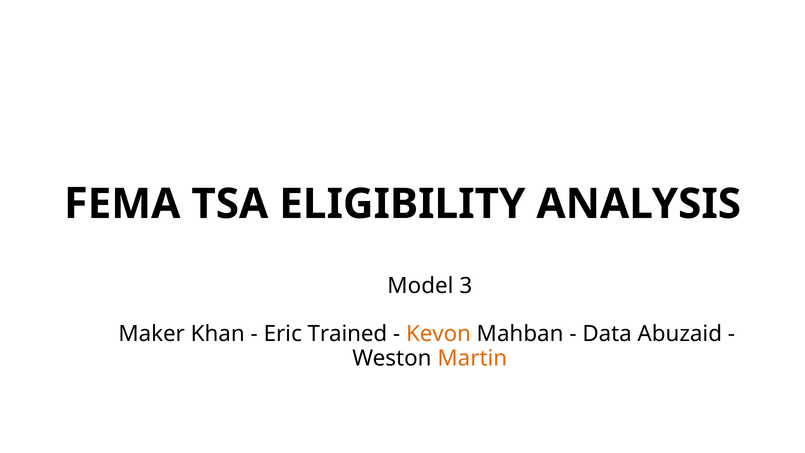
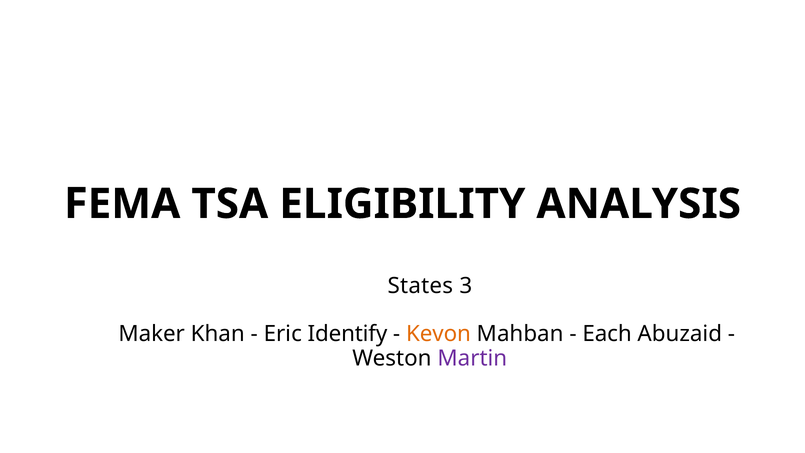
Model: Model -> States
Trained: Trained -> Identify
Data: Data -> Each
Martin colour: orange -> purple
